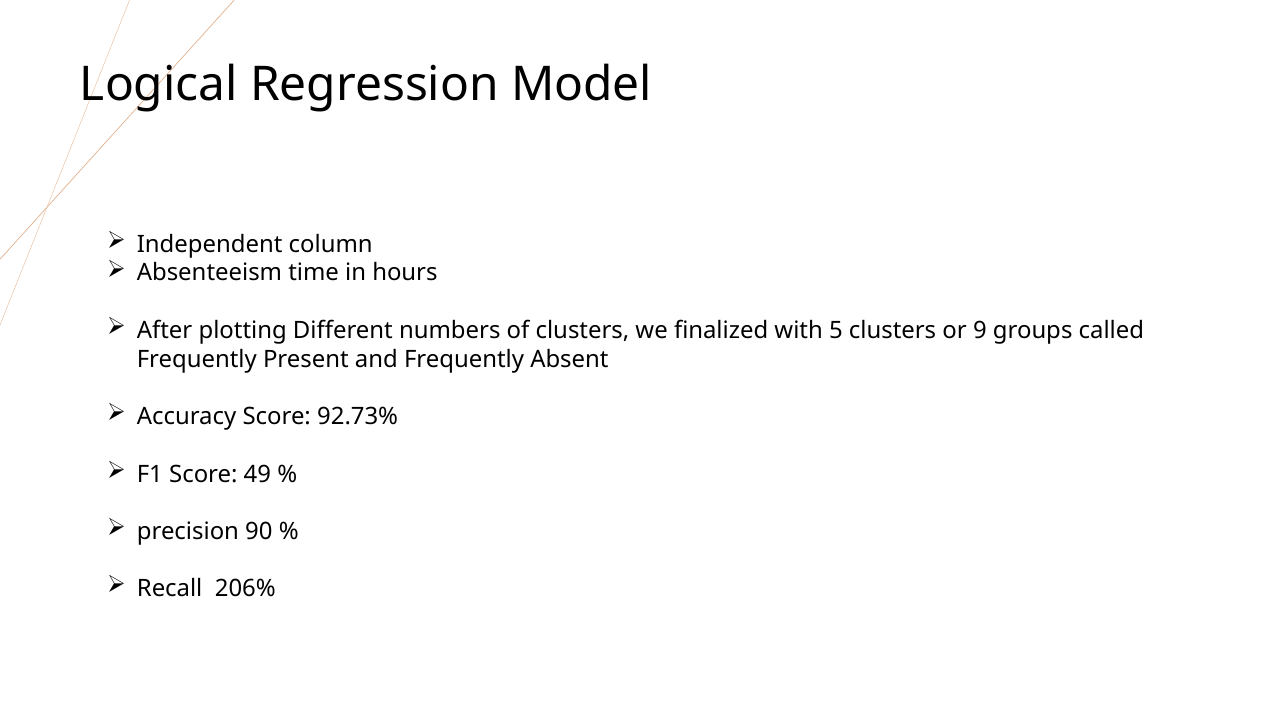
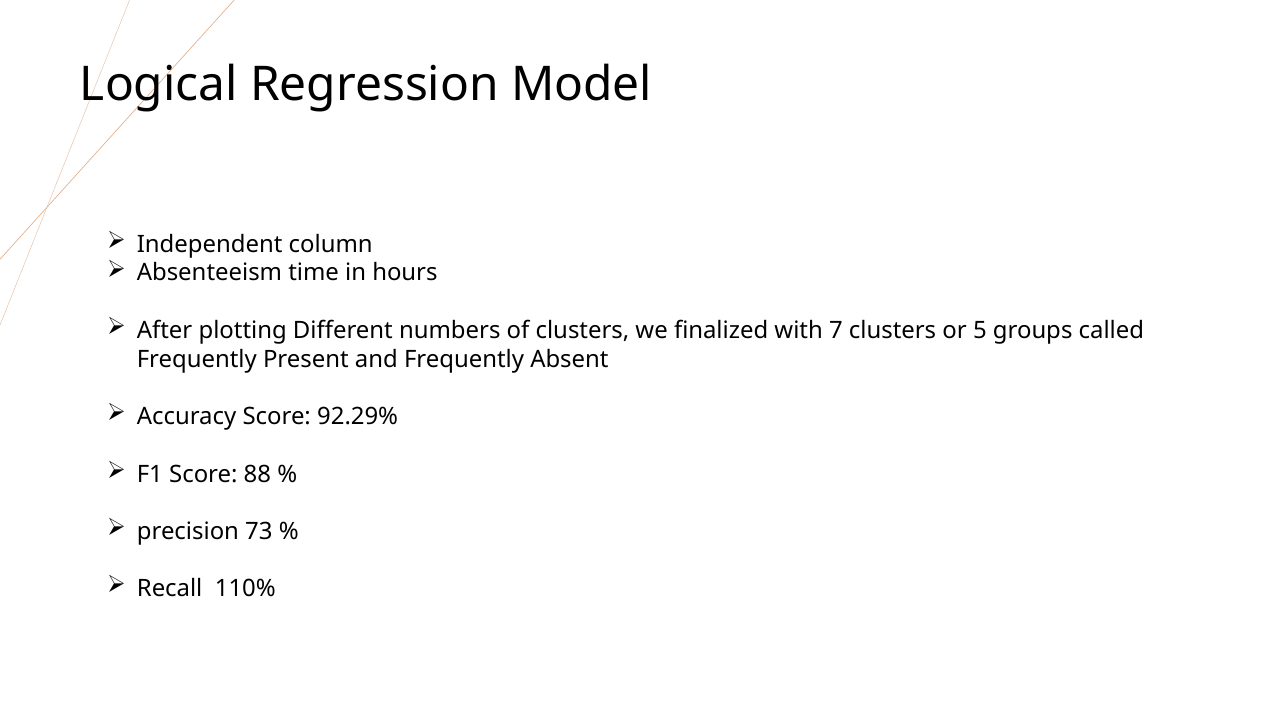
5: 5 -> 7
9: 9 -> 5
92.73%: 92.73% -> 92.29%
49: 49 -> 88
90: 90 -> 73
206%: 206% -> 110%
